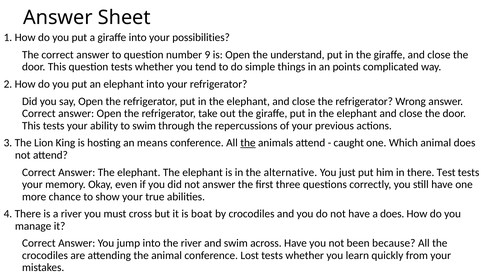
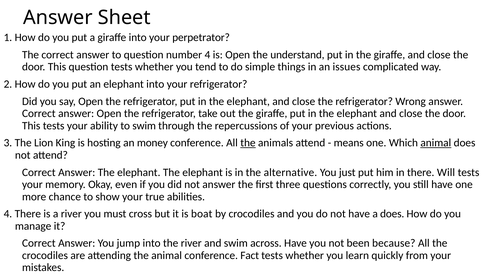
possibilities: possibilities -> perpetrator
number 9: 9 -> 4
points: points -> issues
means: means -> money
caught: caught -> means
animal at (436, 143) underline: none -> present
Test: Test -> Will
Lost: Lost -> Fact
